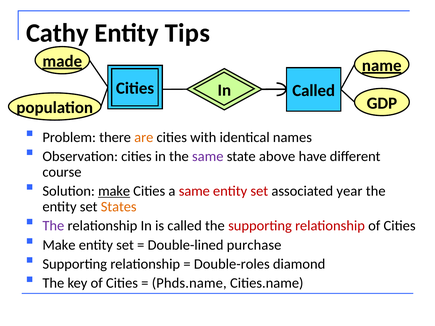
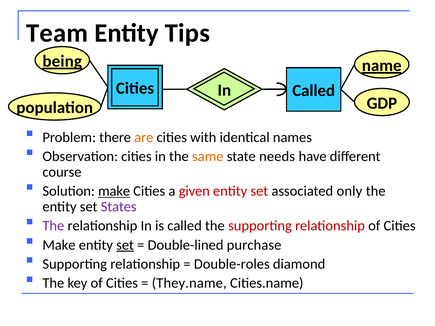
Cathy: Cathy -> Team
made: made -> being
same at (208, 156) colour: purple -> orange
above: above -> needs
a same: same -> given
year: year -> only
States colour: orange -> purple
set at (125, 245) underline: none -> present
Phds.name: Phds.name -> They.name
